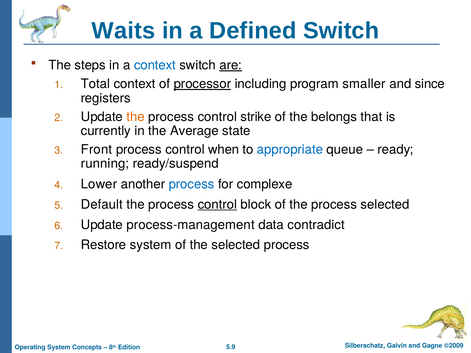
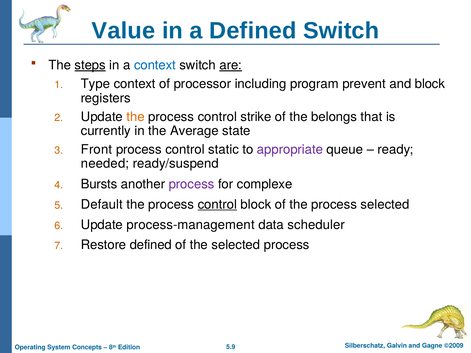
Waits: Waits -> Value
steps underline: none -> present
Total: Total -> Type
processor underline: present -> none
smaller: smaller -> prevent
and since: since -> block
when: when -> static
appropriate colour: blue -> purple
running: running -> needed
Lower: Lower -> Bursts
process at (192, 184) colour: blue -> purple
contradict: contradict -> scheduler
Restore system: system -> defined
